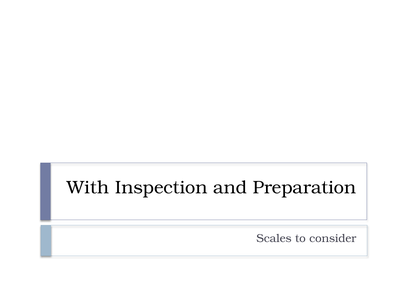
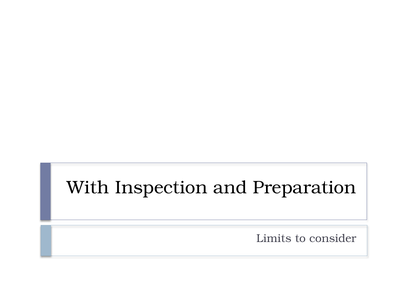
Scales: Scales -> Limits
